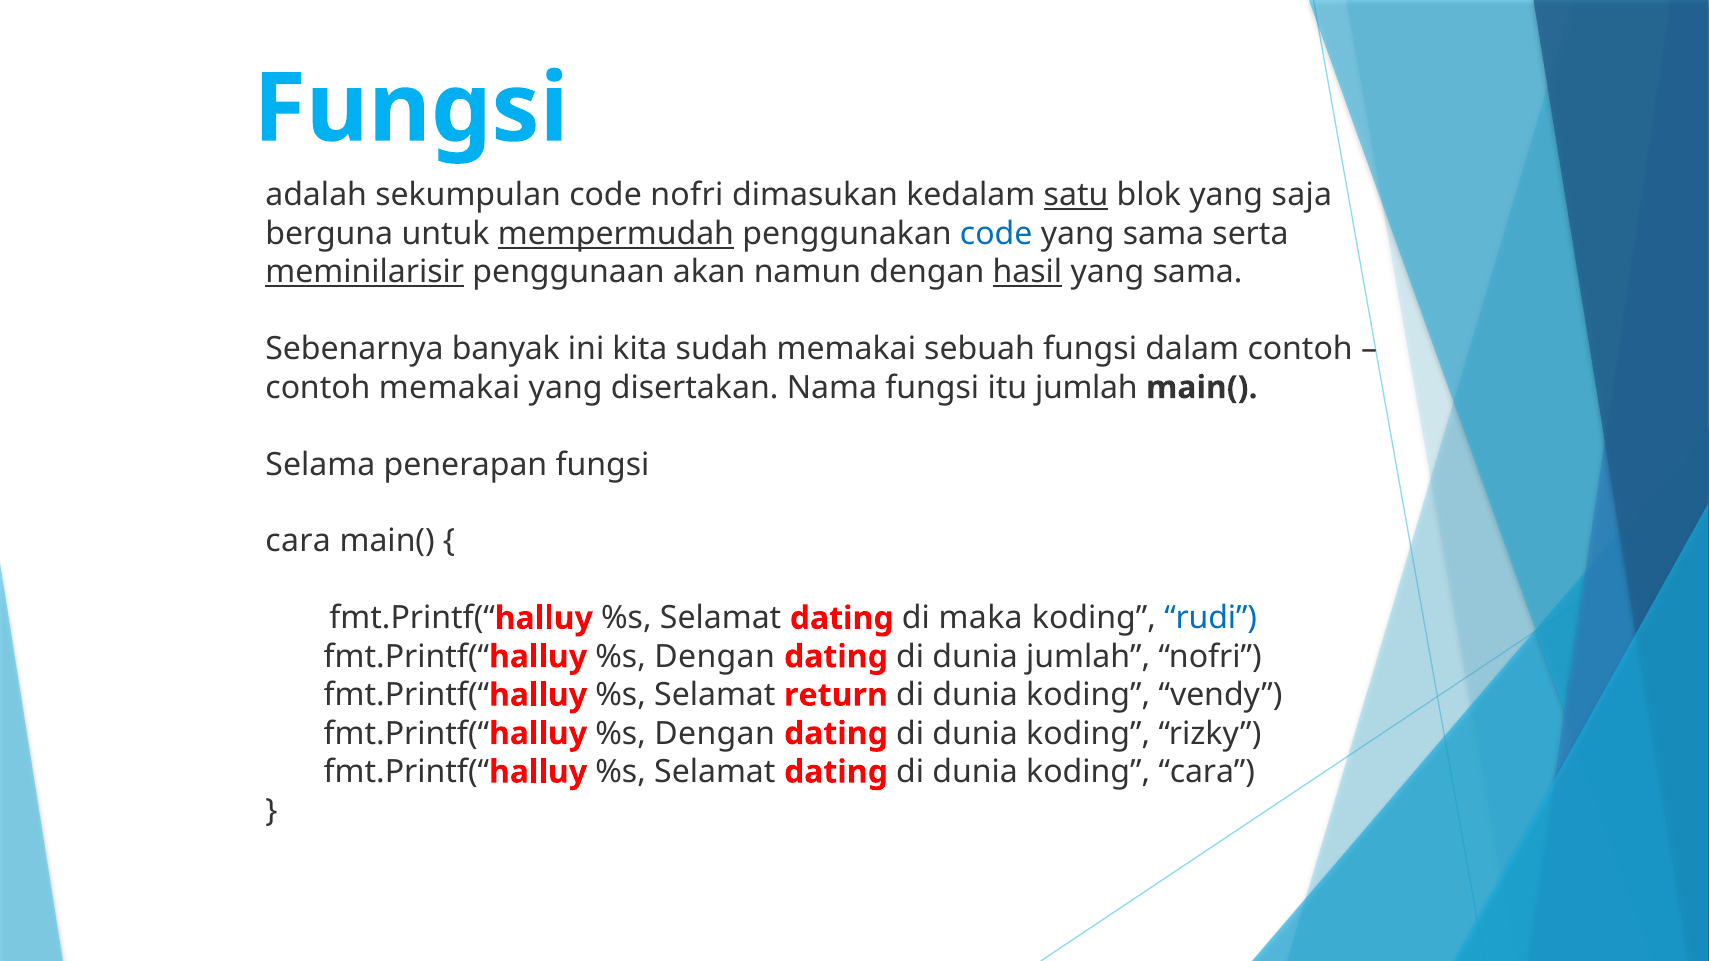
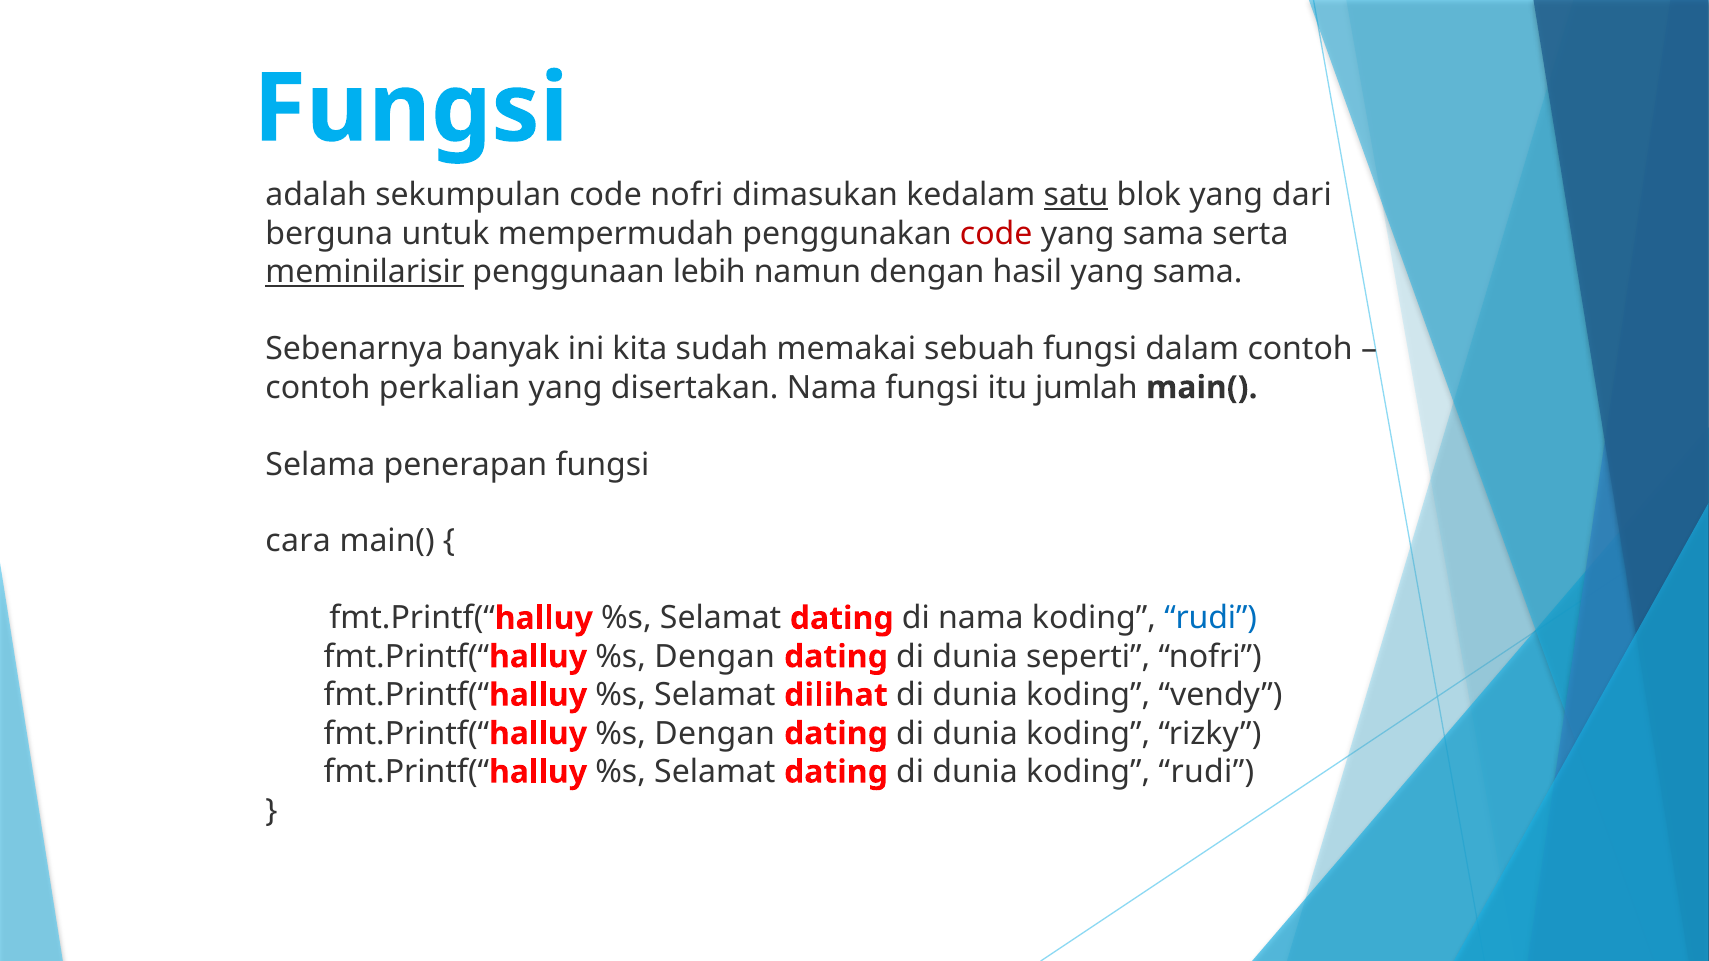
saja: saja -> dari
mempermudah underline: present -> none
code at (996, 234) colour: blue -> red
akan: akan -> lebih
hasil underline: present -> none
contoh memakai: memakai -> perkalian
di maka: maka -> nama
dunia jumlah: jumlah -> seperti
return: return -> dilihat
dunia koding cara: cara -> rudi
